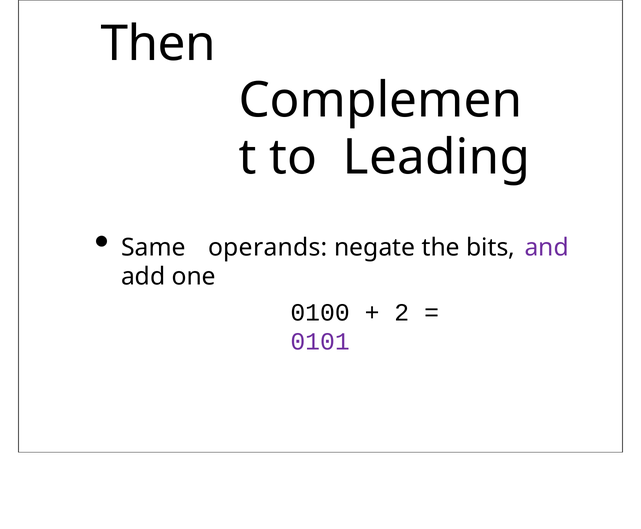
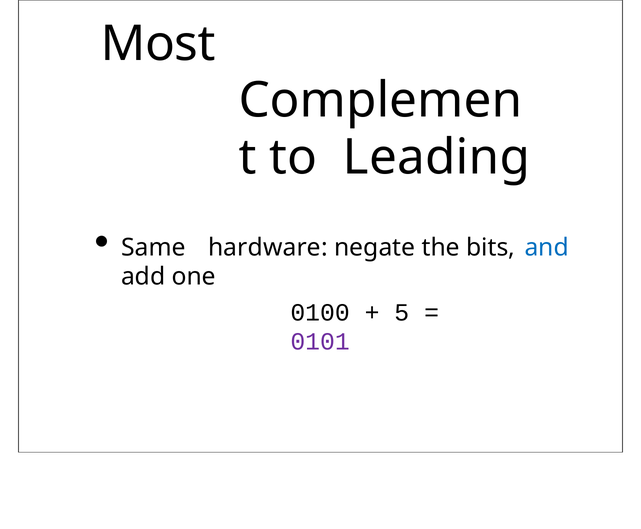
Then: Then -> Most
operands: operands -> hardware
and colour: purple -> blue
2: 2 -> 5
